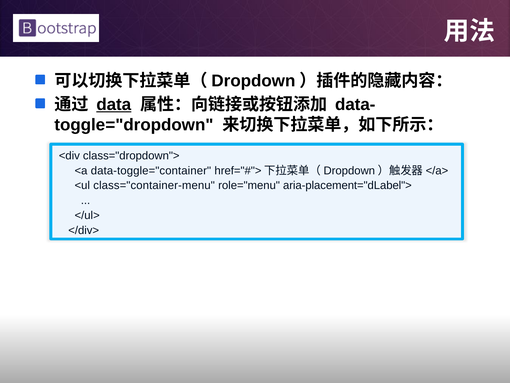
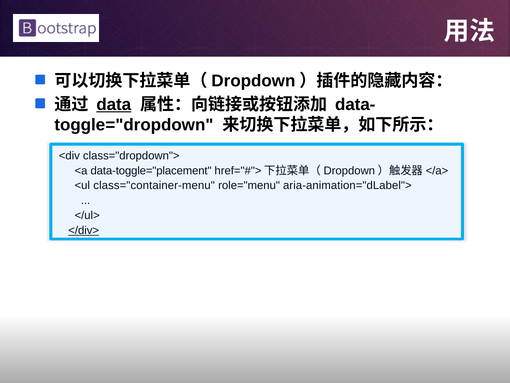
data-toggle="container: data-toggle="container -> data-toggle="placement
aria-placement="dLabel">: aria-placement="dLabel"> -> aria-animation="dLabel">
</div> underline: none -> present
